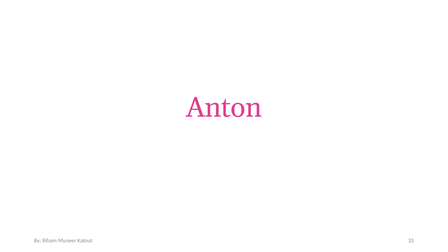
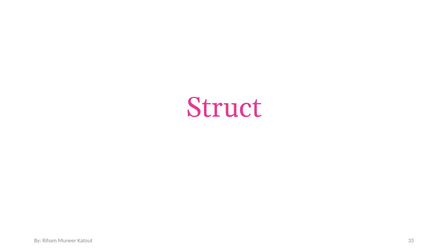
Anton: Anton -> Struct
